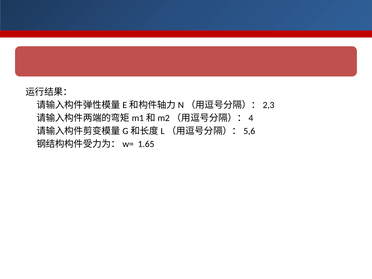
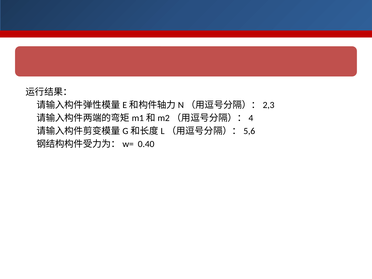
1.65: 1.65 -> 0.40
